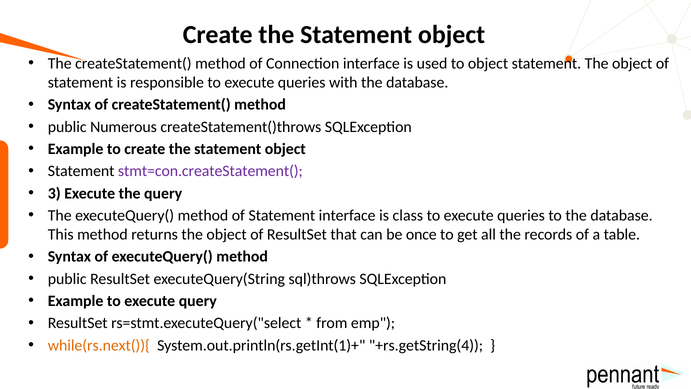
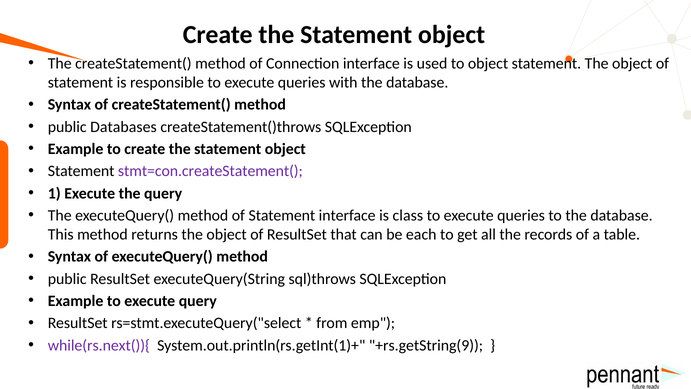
Numerous: Numerous -> Databases
3: 3 -> 1
once: once -> each
while(rs.next()){ colour: orange -> purple
+rs.getString(4: +rs.getString(4 -> +rs.getString(9
